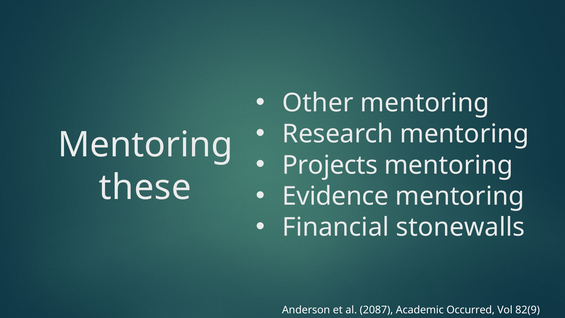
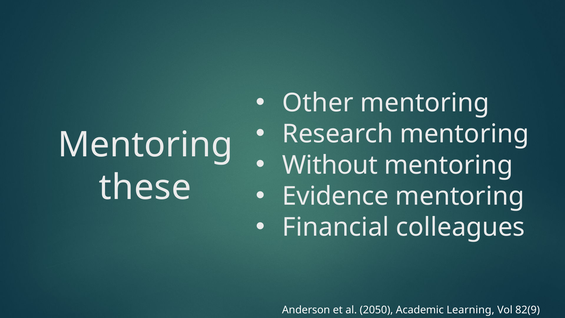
Projects: Projects -> Without
stonewalls: stonewalls -> colleagues
2087: 2087 -> 2050
Occurred: Occurred -> Learning
